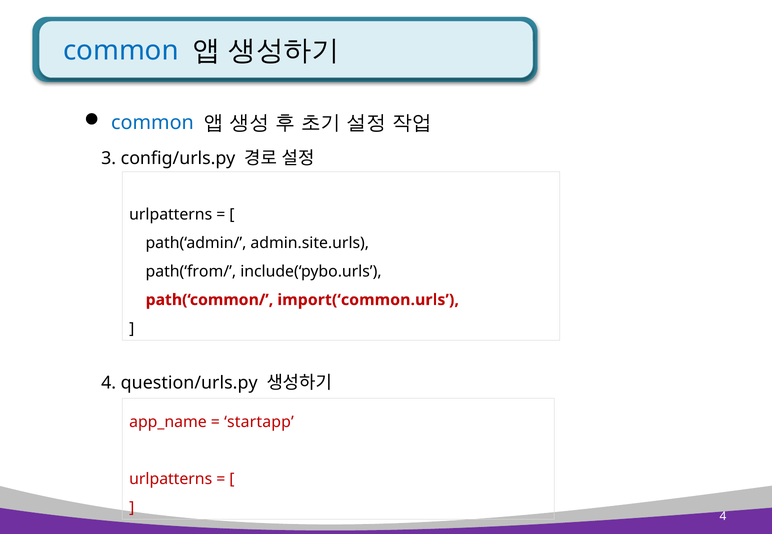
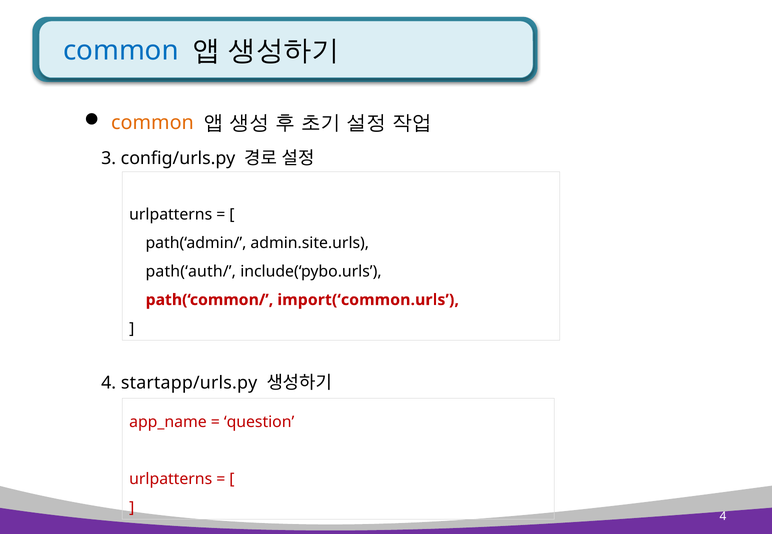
common at (152, 123) colour: blue -> orange
path(‘from/: path(‘from/ -> path(‘auth/
question/urls.py: question/urls.py -> startapp/urls.py
startapp: startapp -> question
